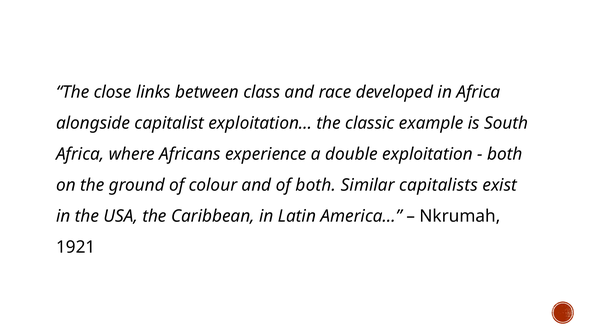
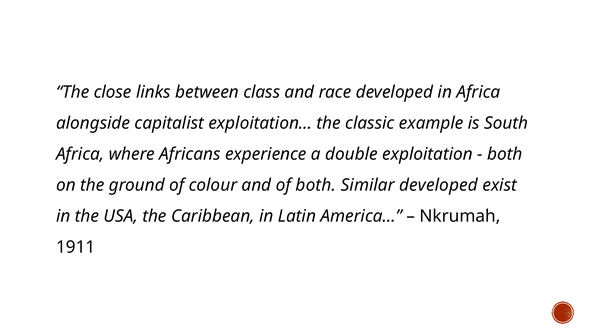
Similar capitalists: capitalists -> developed
1921: 1921 -> 1911
